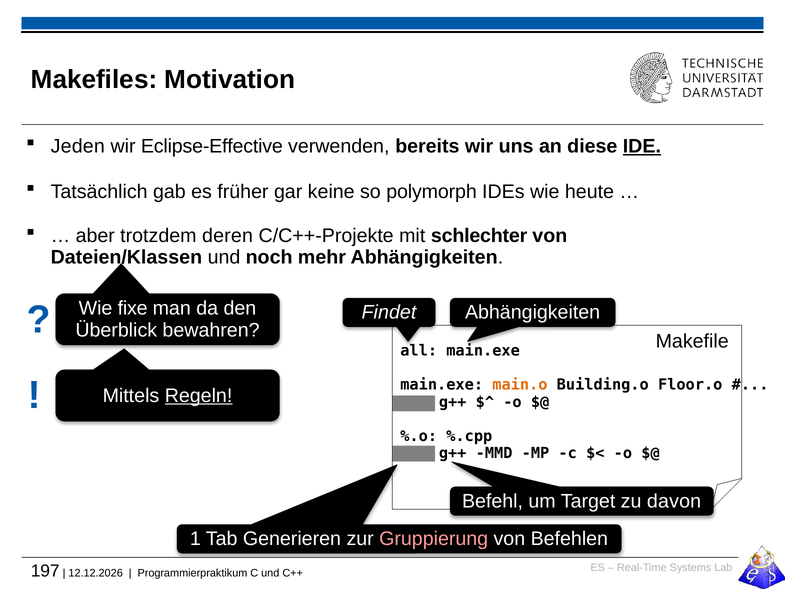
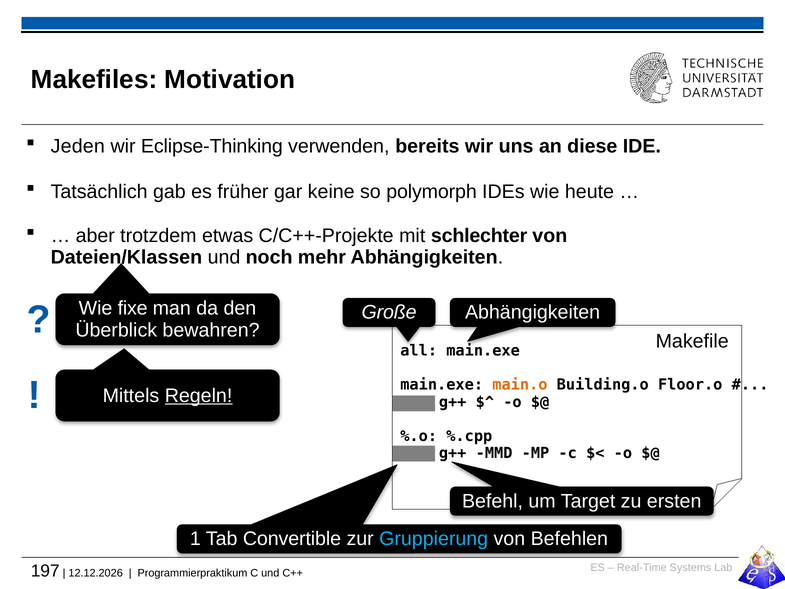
Eclipse-Effective: Eclipse-Effective -> Eclipse-Thinking
IDE underline: present -> none
deren: deren -> etwas
Findet: Findet -> Große
davon: davon -> ersten
Generieren: Generieren -> Convertible
Gruppierung colour: pink -> light blue
